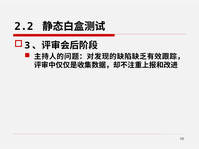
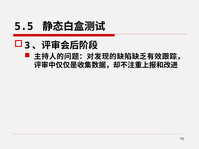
2.2: 2.2 -> 5.5
